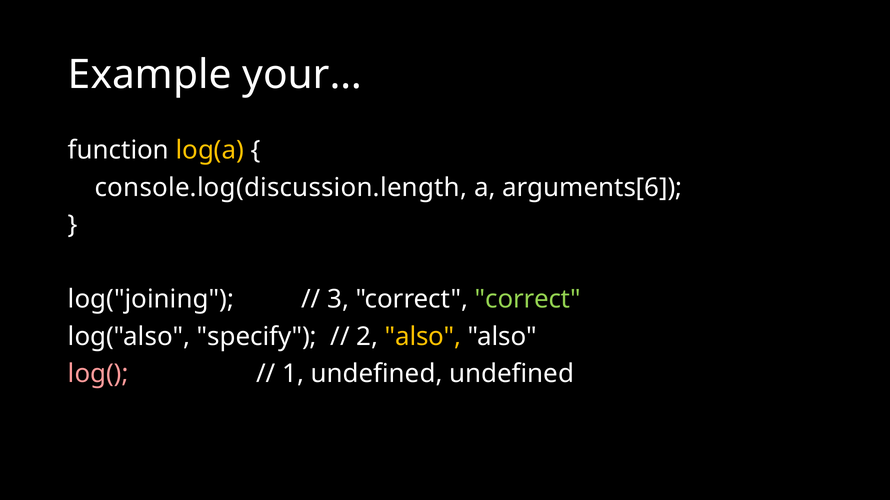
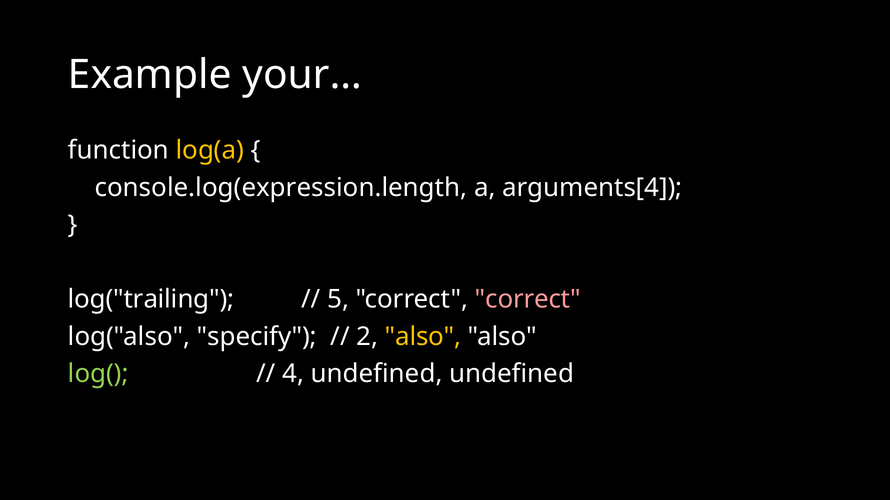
console.log(discussion.length: console.log(discussion.length -> console.log(expression.length
arguments[6: arguments[6 -> arguments[4
log("joining: log("joining -> log("trailing
3: 3 -> 5
correct at (528, 300) colour: light green -> pink
log( colour: pink -> light green
1: 1 -> 4
